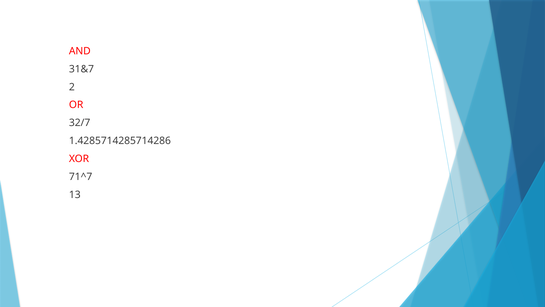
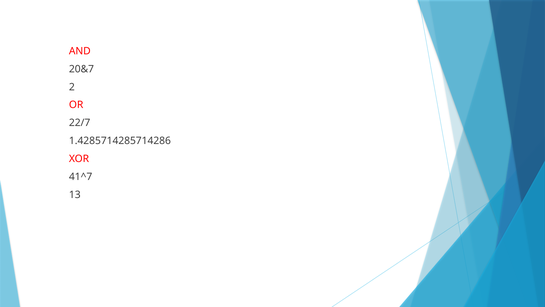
31&7: 31&7 -> 20&7
32/7: 32/7 -> 22/7
71^7: 71^7 -> 41^7
